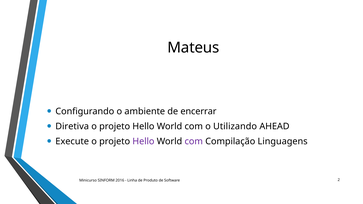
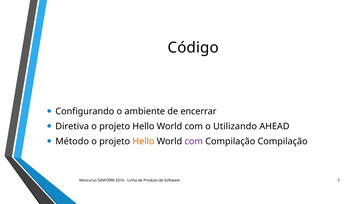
Mateus: Mateus -> Código
Execute: Execute -> Método
Hello at (143, 142) colour: purple -> orange
Compilação Linguagens: Linguagens -> Compilação
